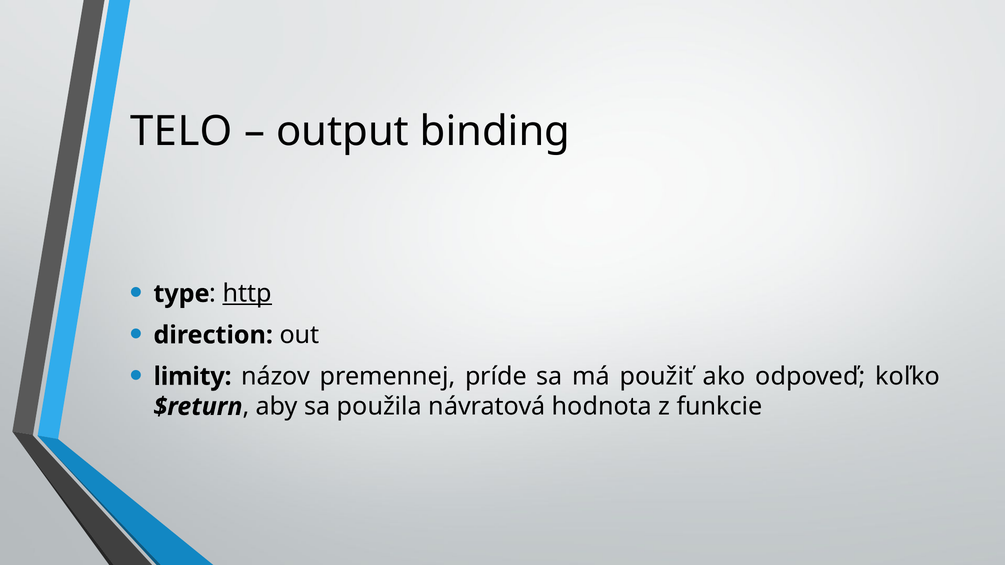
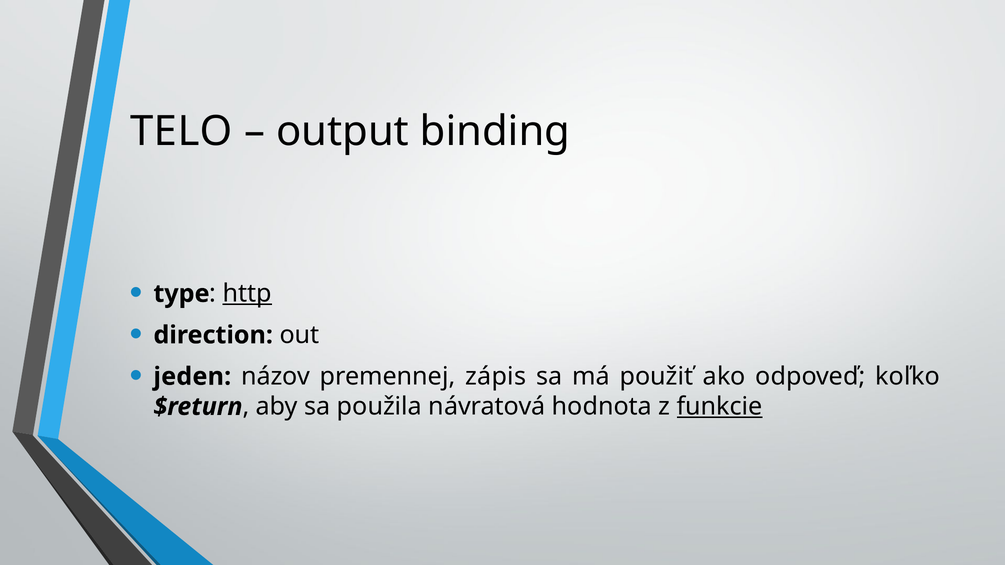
limity: limity -> jeden
príde: príde -> zápis
funkcie underline: none -> present
